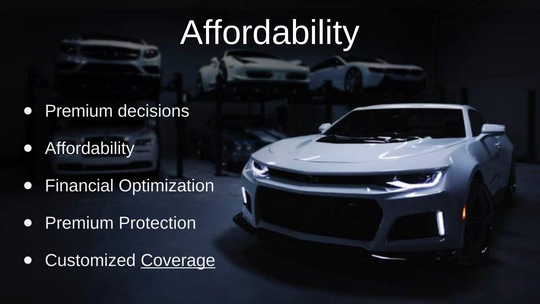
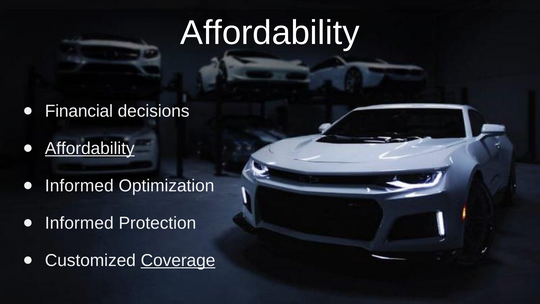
Premium at (79, 111): Premium -> Financial
Affordability at (90, 148) underline: none -> present
Financial at (79, 186): Financial -> Informed
Premium at (79, 223): Premium -> Informed
